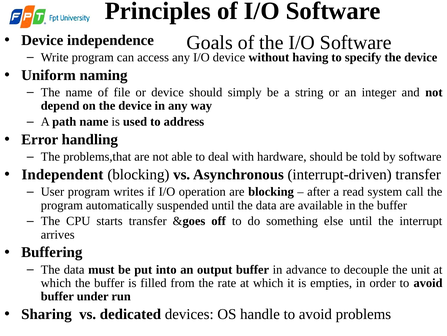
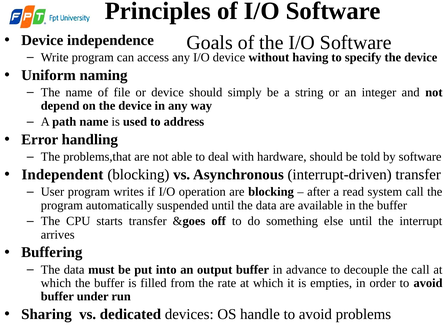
the unit: unit -> call
